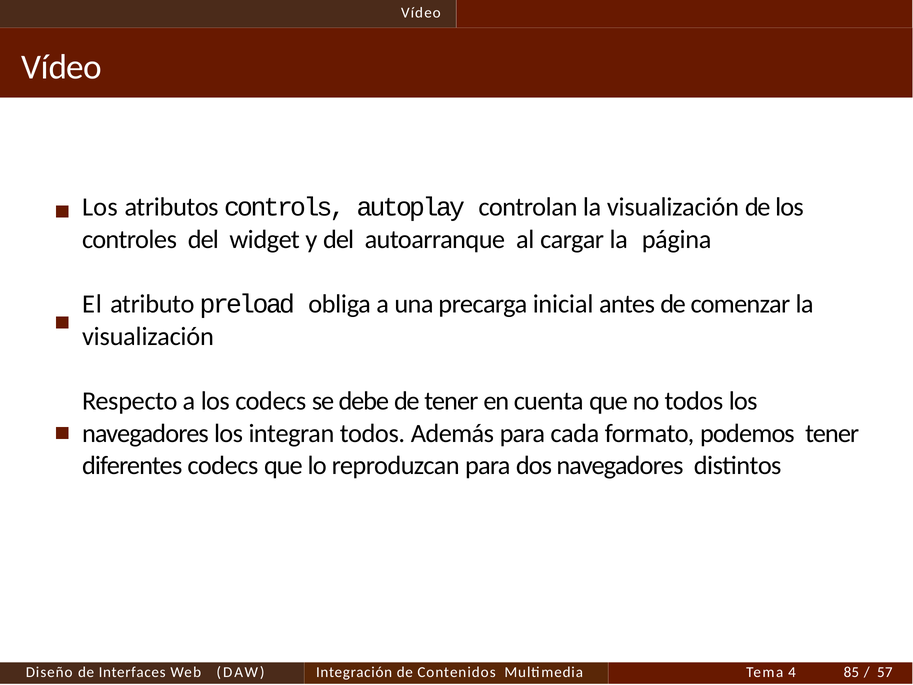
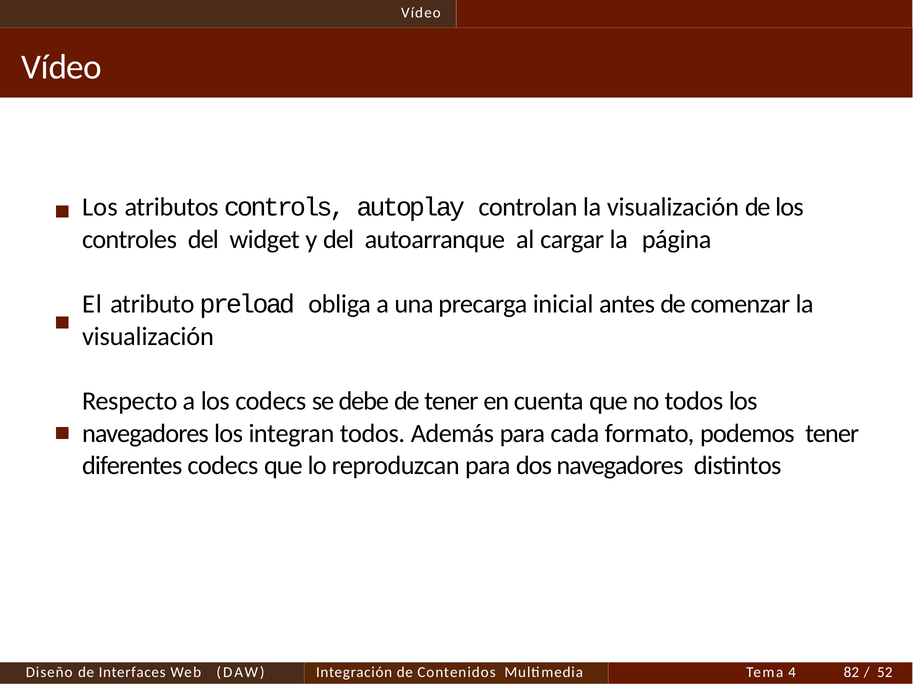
85: 85 -> 82
57: 57 -> 52
